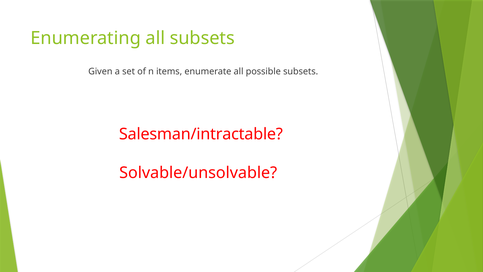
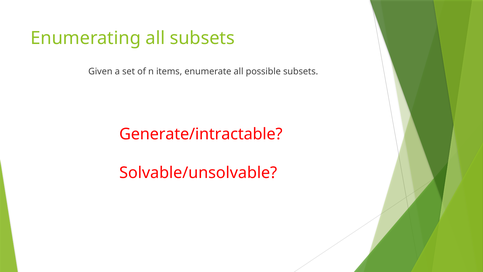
Salesman/intractable: Salesman/intractable -> Generate/intractable
